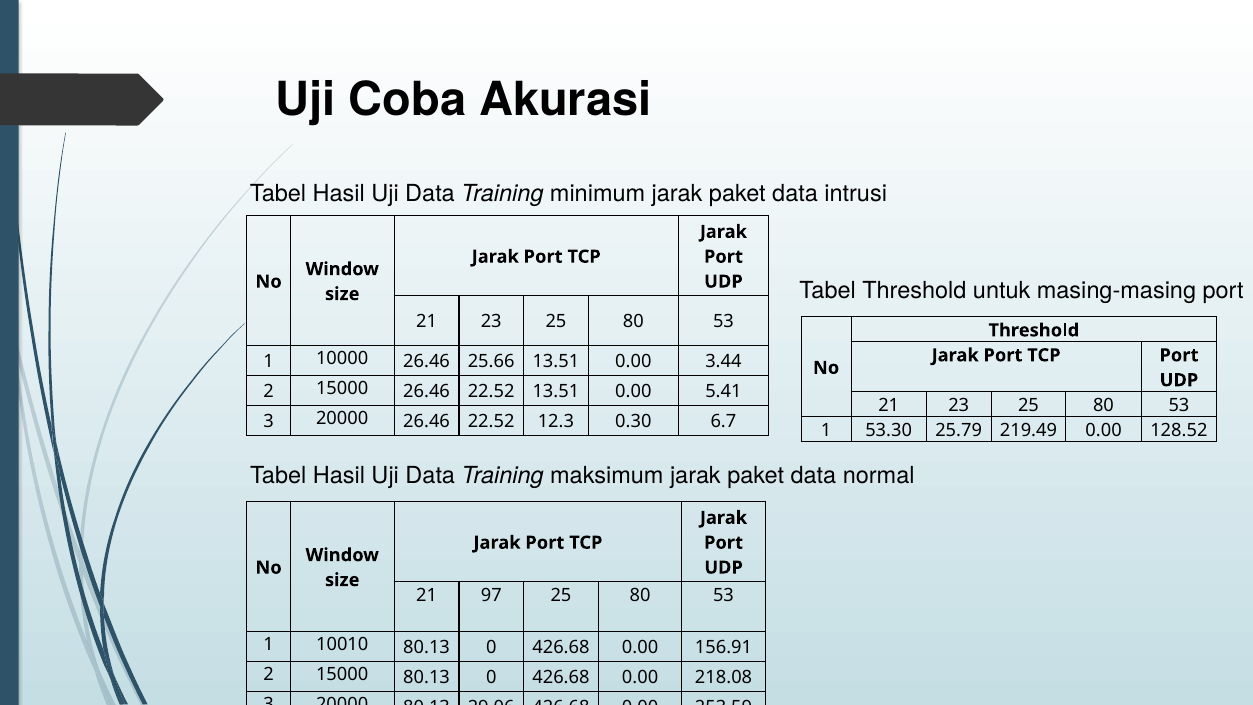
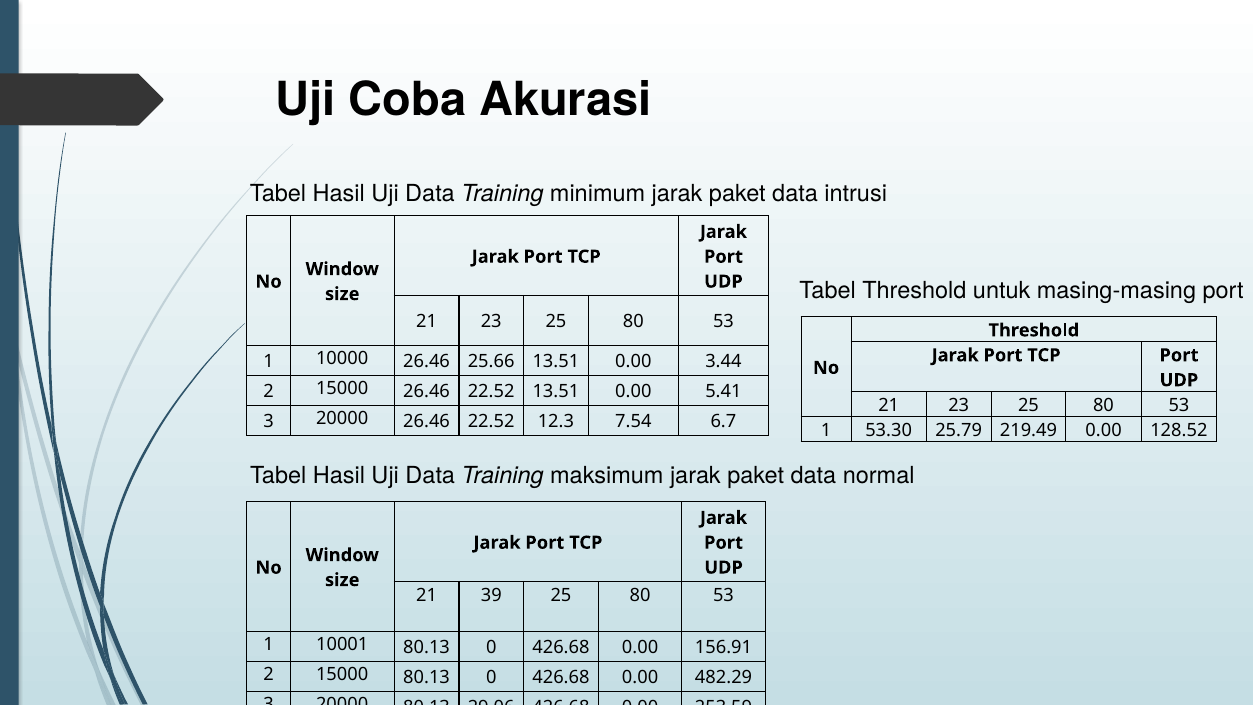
0.30: 0.30 -> 7.54
97: 97 -> 39
10010: 10010 -> 10001
218.08: 218.08 -> 482.29
